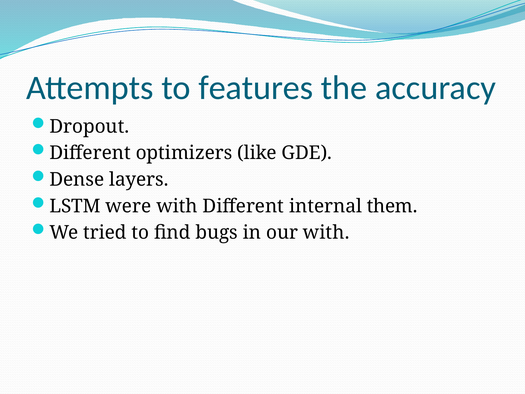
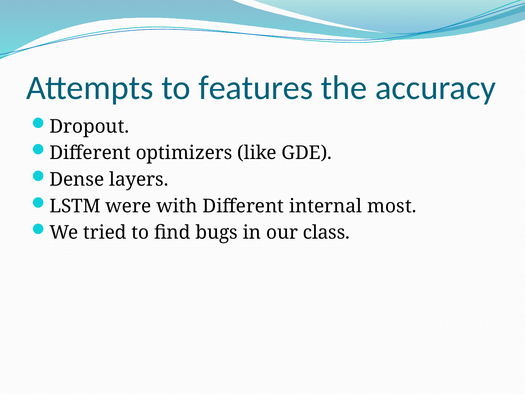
them: them -> most
our with: with -> class
